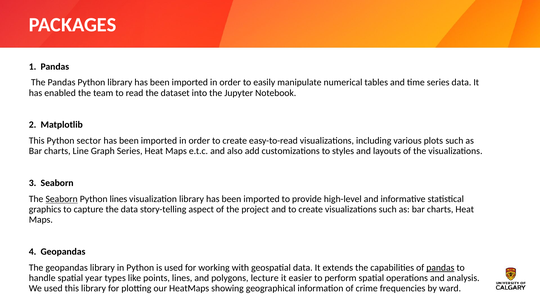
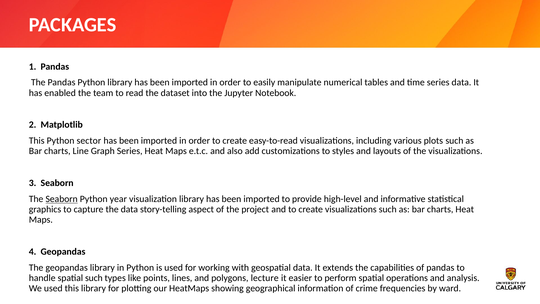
Python lines: lines -> year
pandas at (440, 267) underline: present -> none
spatial year: year -> such
